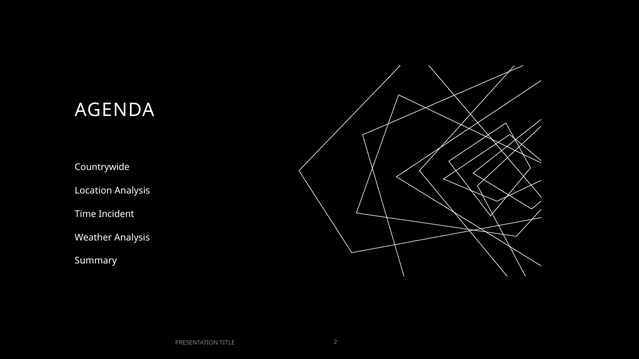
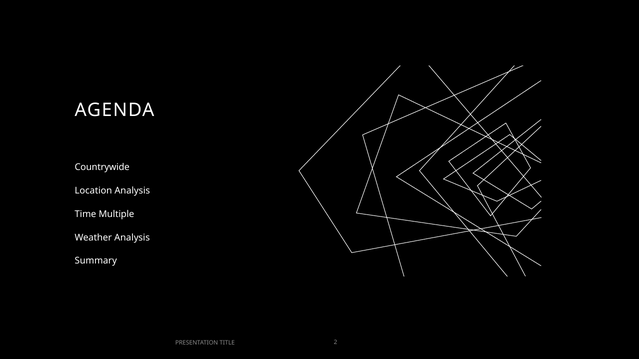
Incident: Incident -> Multiple
